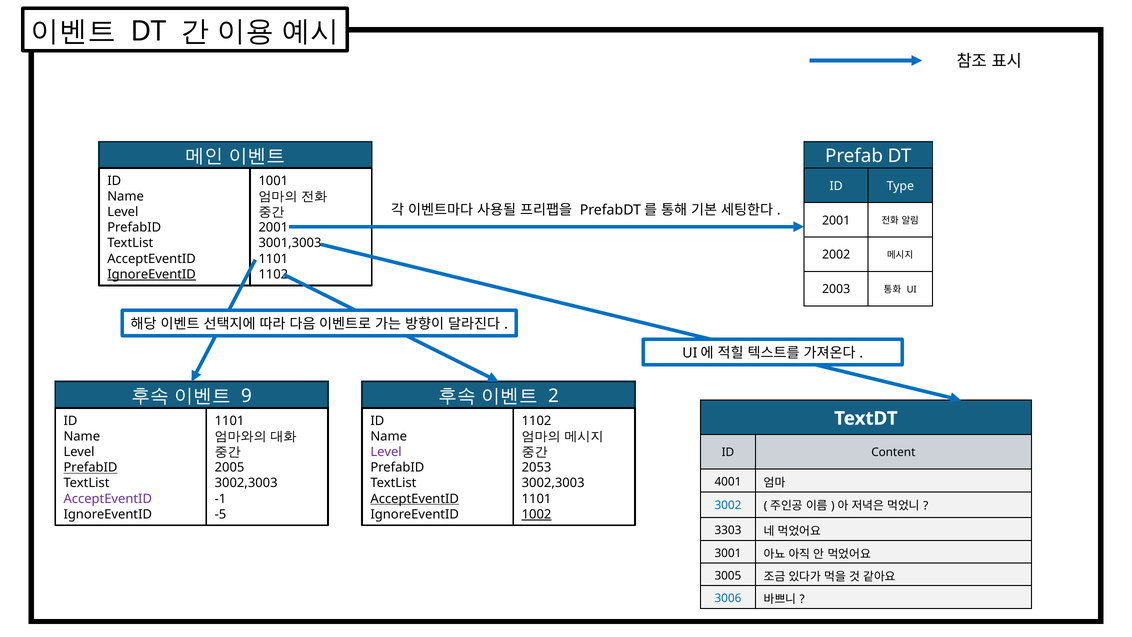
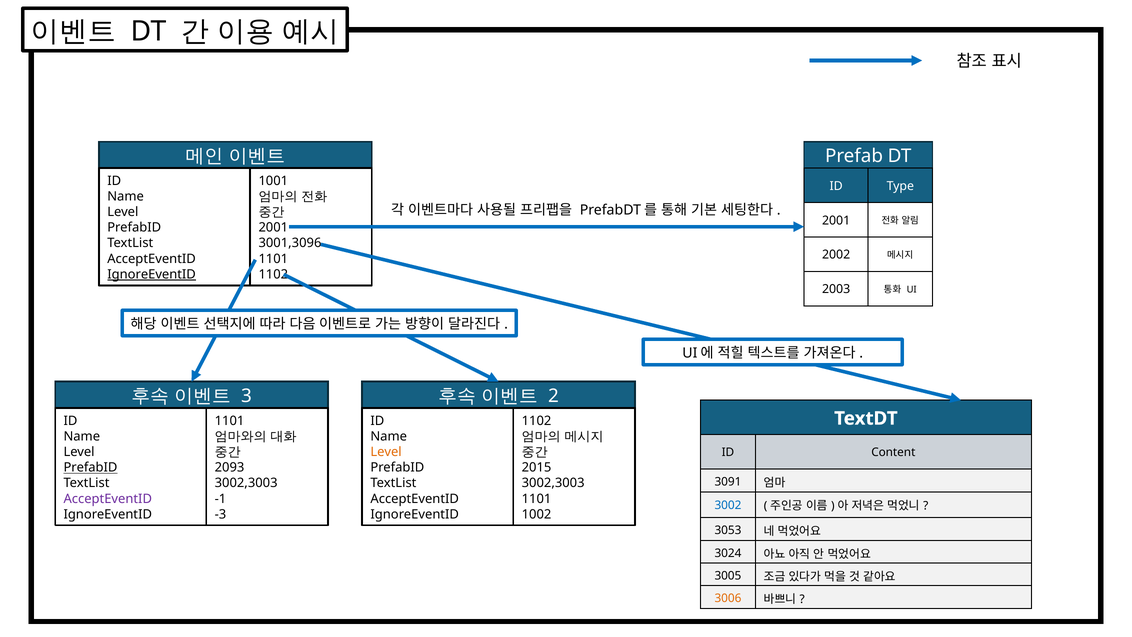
3001,3003: 3001,3003 -> 3001,3096
9: 9 -> 3
Level at (386, 452) colour: purple -> orange
2005: 2005 -> 2093
2053: 2053 -> 2015
4001: 4001 -> 3091
AcceptEventID at (415, 499) underline: present -> none
-5: -5 -> -3
1002 underline: present -> none
3303: 3303 -> 3053
3001: 3001 -> 3024
3006 colour: blue -> orange
